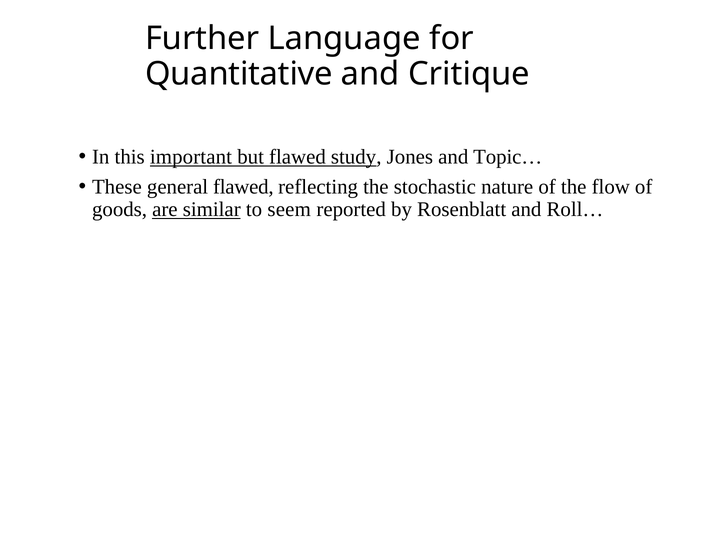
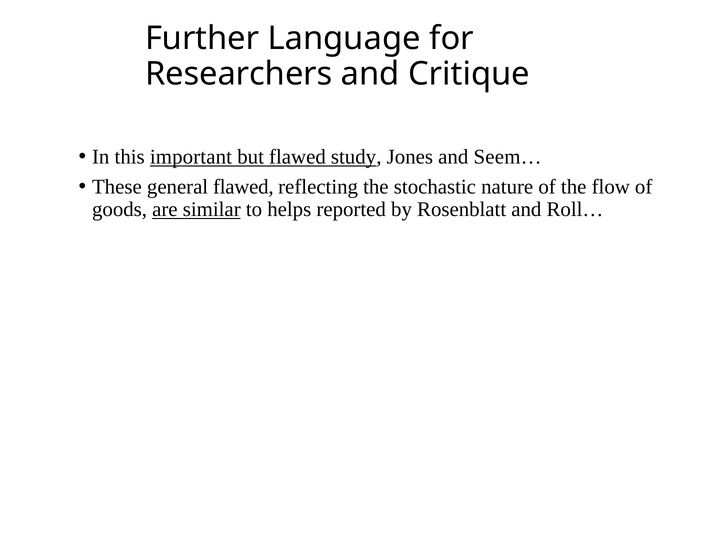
Quantitative: Quantitative -> Researchers
Topic…: Topic… -> Seem…
seem: seem -> helps
